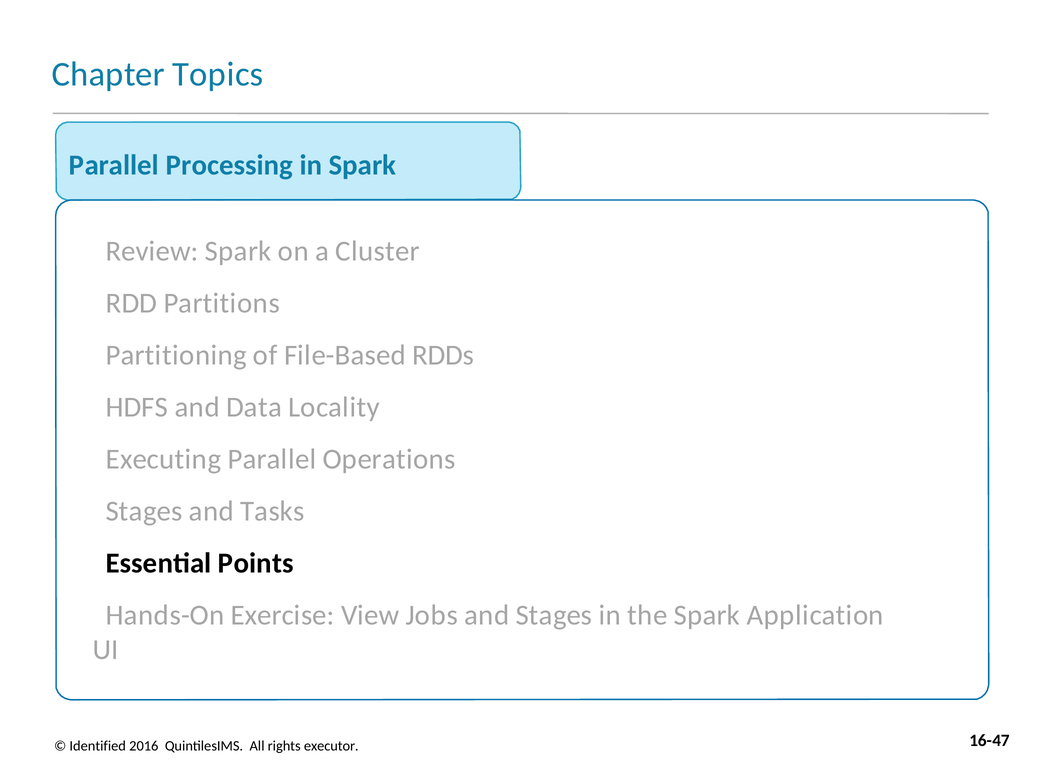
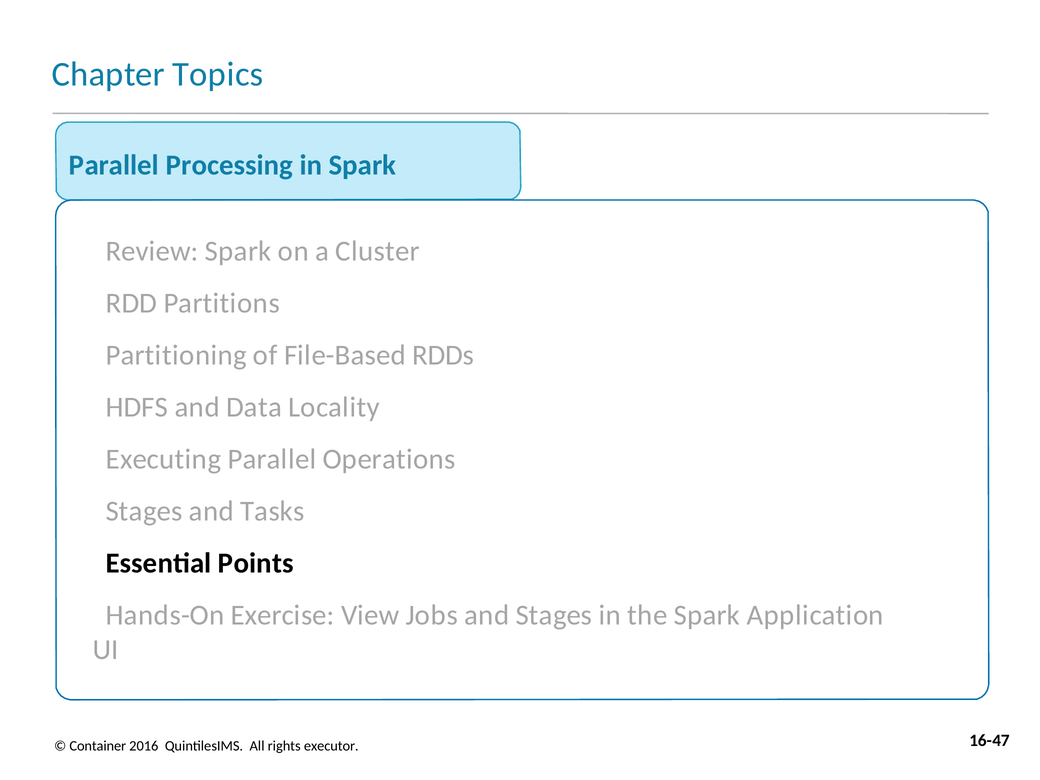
Identified: Identified -> Container
